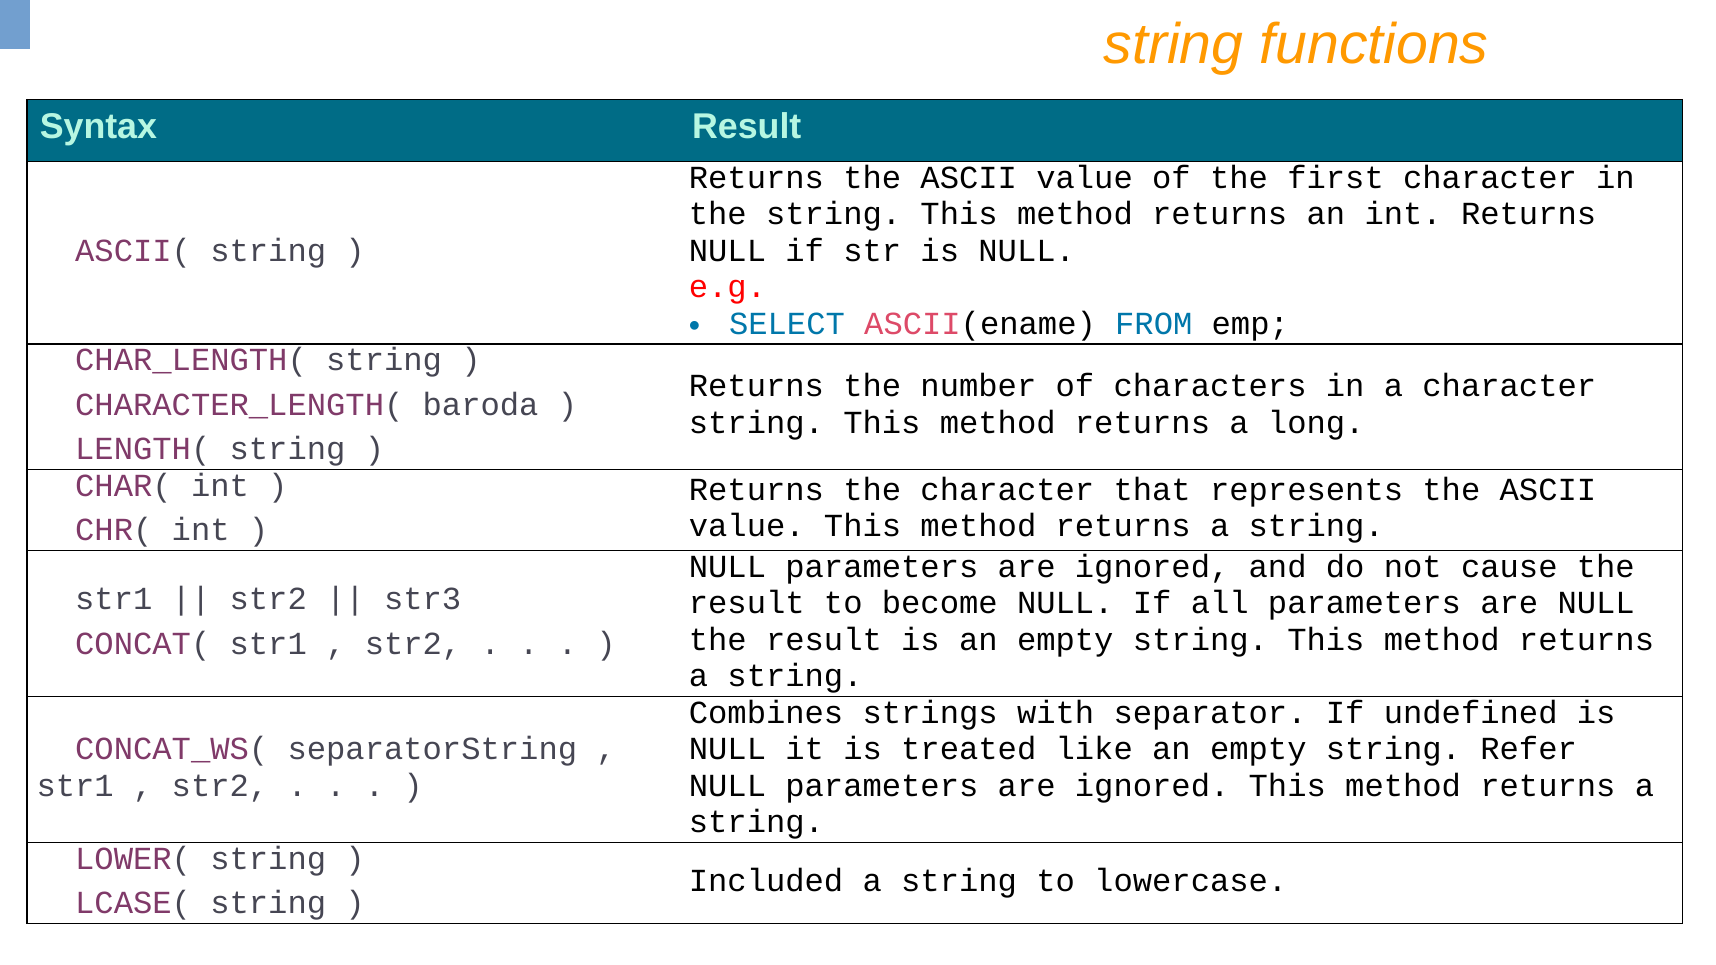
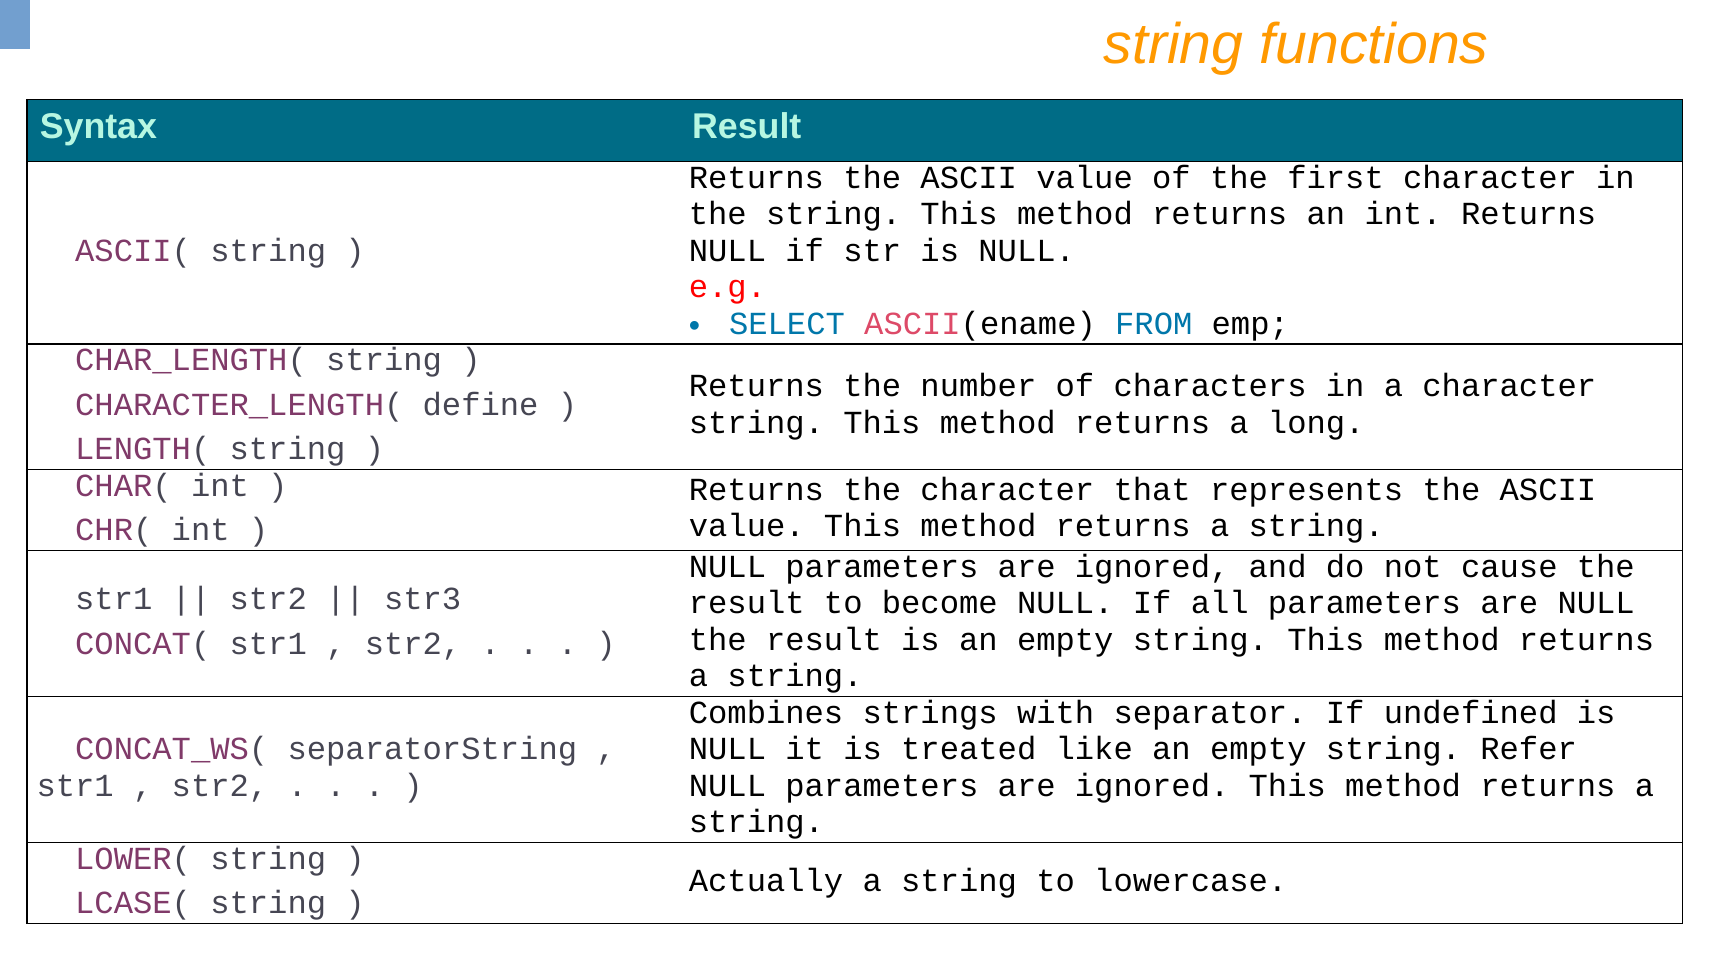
baroda: baroda -> define
Included: Included -> Actually
